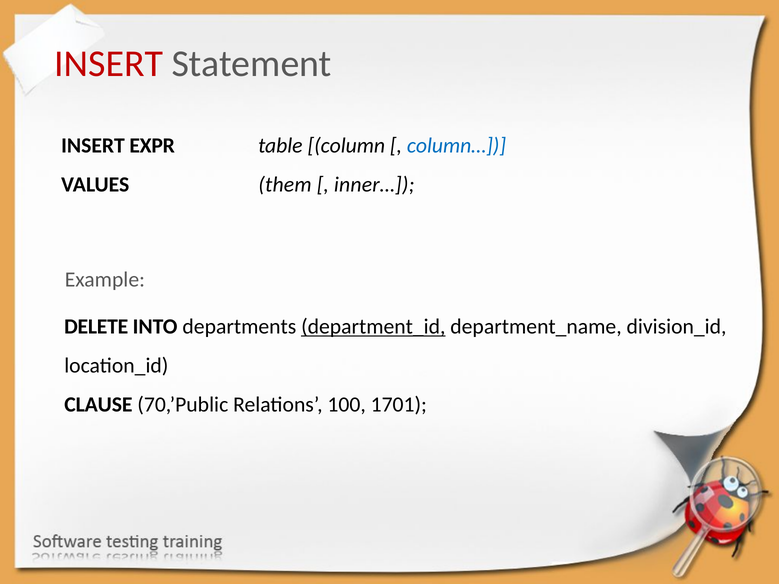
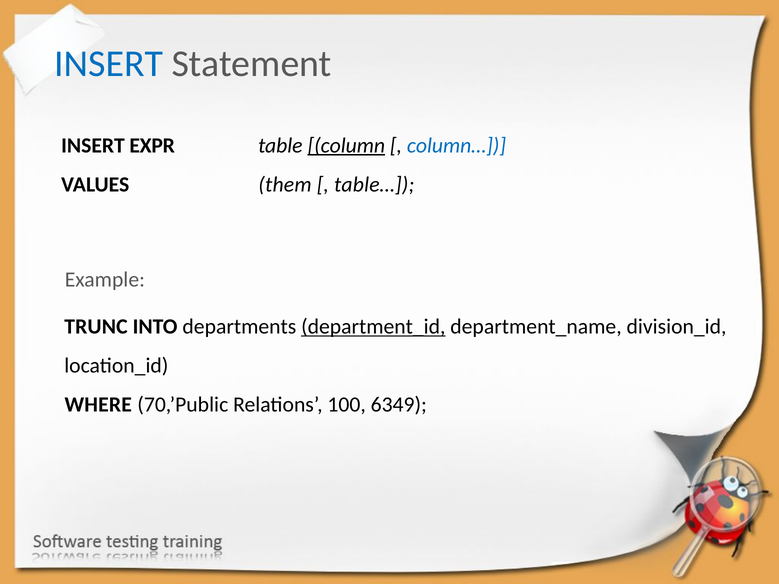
INSERT at (109, 64) colour: red -> blue
column underline: none -> present
inner…: inner… -> table…
DELETE: DELETE -> TRUNC
CLAUSE: CLAUSE -> WHERE
1701: 1701 -> 6349
